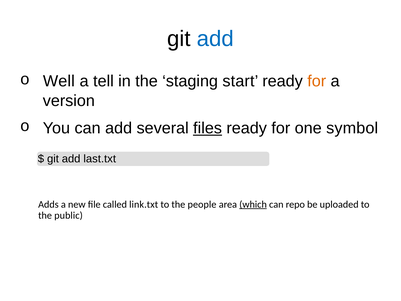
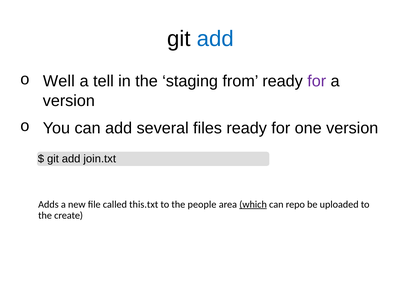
start: start -> from
for at (317, 81) colour: orange -> purple
files underline: present -> none
one symbol: symbol -> version
last.txt: last.txt -> join.txt
link.txt: link.txt -> this.txt
public: public -> create
